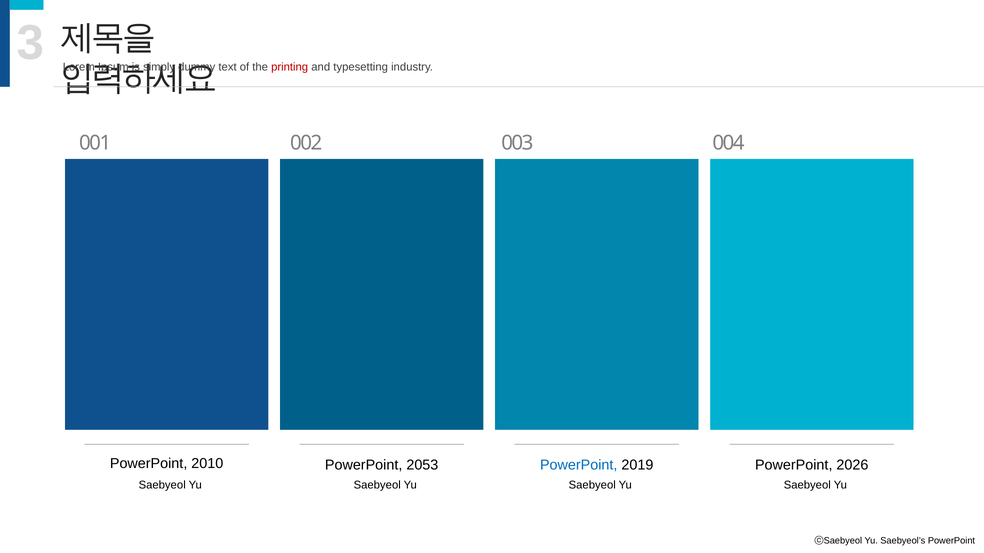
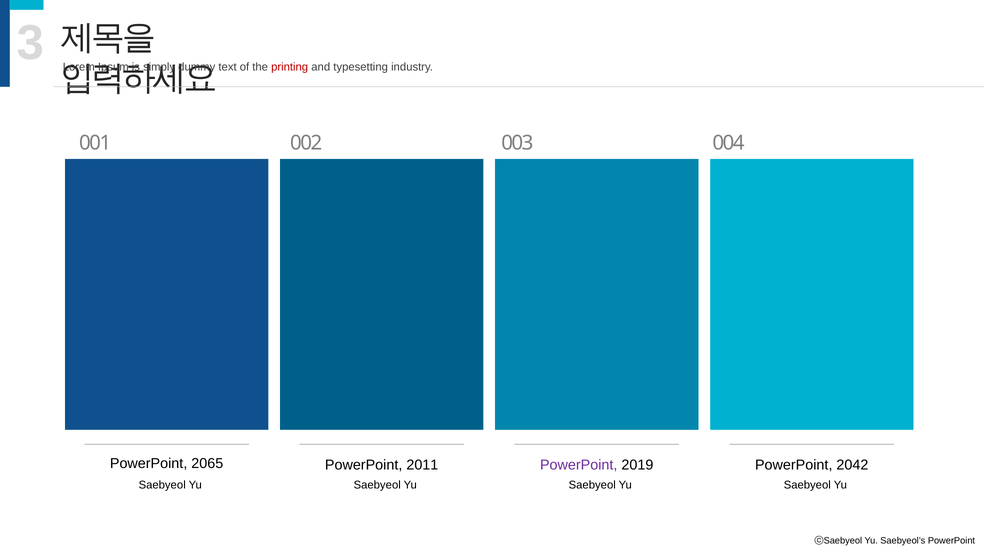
2010: 2010 -> 2065
2053: 2053 -> 2011
PowerPoint at (579, 465) colour: blue -> purple
2026: 2026 -> 2042
